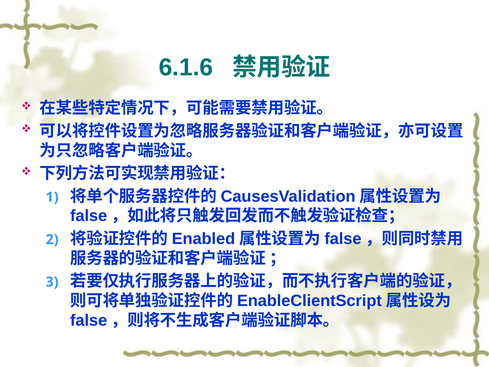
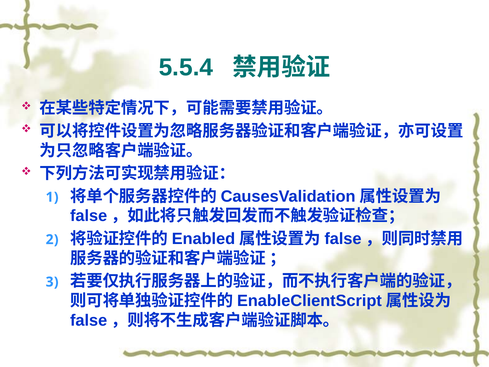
6.1.6: 6.1.6 -> 5.5.4
